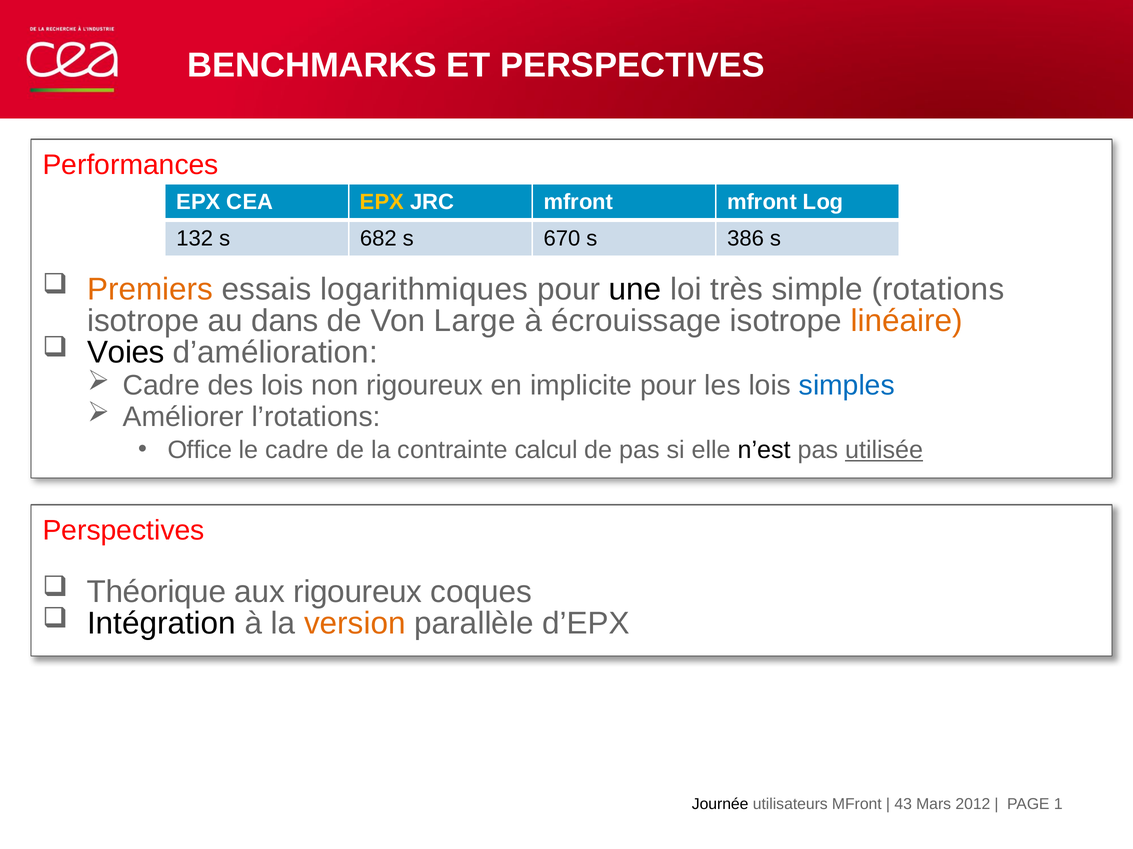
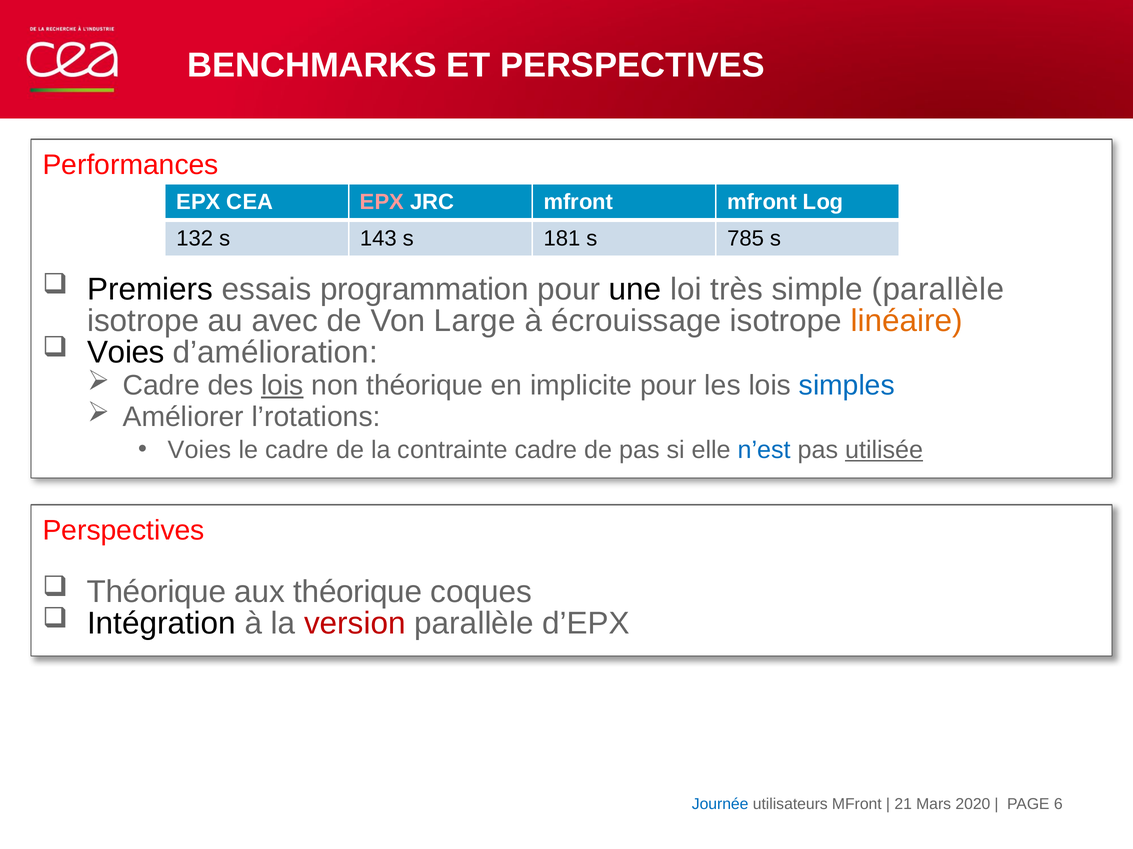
EPX at (382, 202) colour: yellow -> pink
682: 682 -> 143
670: 670 -> 181
386: 386 -> 785
Premiers colour: orange -> black
logarithmiques: logarithmiques -> programmation
simple rotations: rotations -> parallèle
dans: dans -> avec
lois at (282, 386) underline: none -> present
non rigoureux: rigoureux -> théorique
Office at (200, 450): Office -> Voies
contrainte calcul: calcul -> cadre
n’est colour: black -> blue
aux rigoureux: rigoureux -> théorique
version colour: orange -> red
1: 1 -> 6
Journée colour: black -> blue
43: 43 -> 21
2012: 2012 -> 2020
